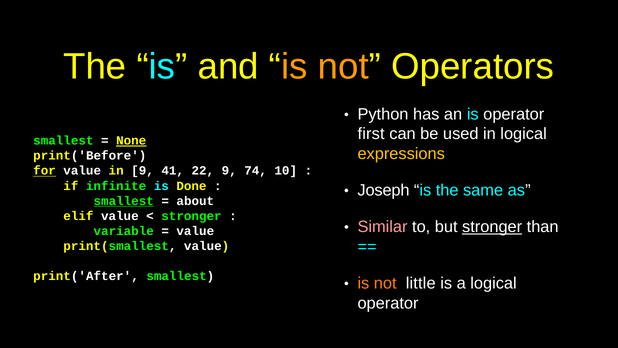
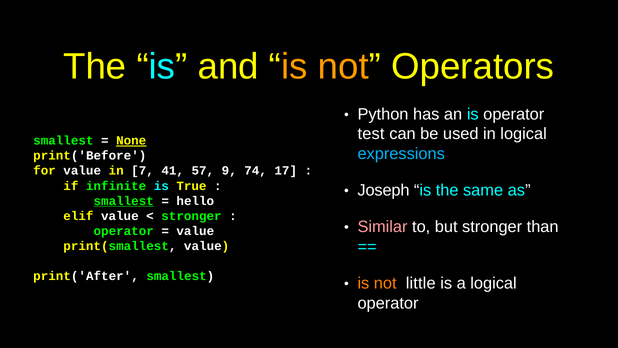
first: first -> test
expressions colour: yellow -> light blue
for underline: present -> none
in 9: 9 -> 7
22: 22 -> 57
10: 10 -> 17
Done: Done -> True
about: about -> hello
stronger at (492, 227) underline: present -> none
variable at (124, 231): variable -> operator
